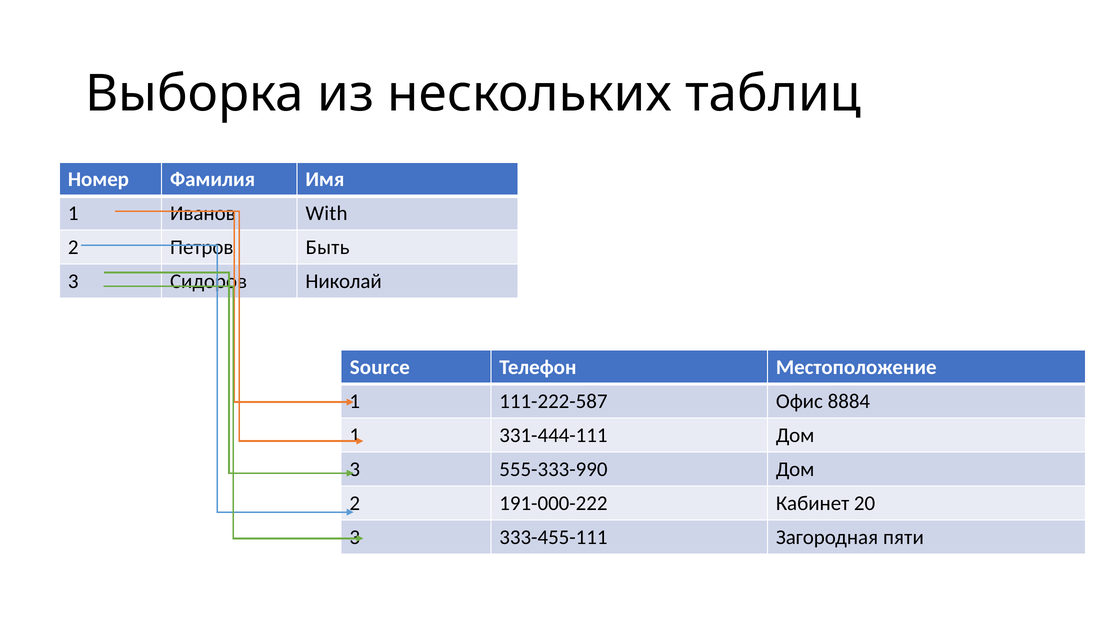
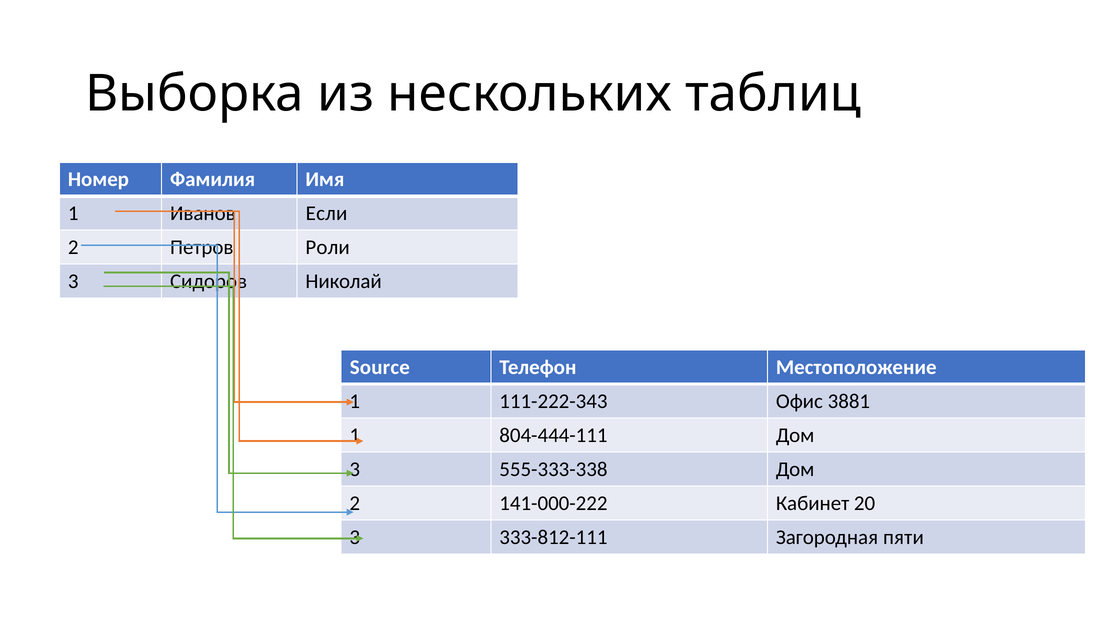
With: With -> Если
Быть: Быть -> Роли
111-222-587: 111-222-587 -> 111-222-343
8884: 8884 -> 3881
331-444-111: 331-444-111 -> 804-444-111
555-333-990: 555-333-990 -> 555-333-338
191-000-222: 191-000-222 -> 141-000-222
333-455-111: 333-455-111 -> 333-812-111
